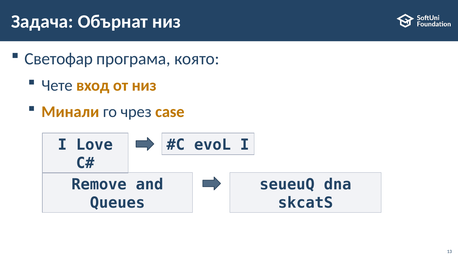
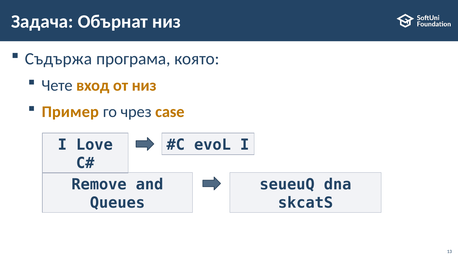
Светофар: Светофар -> Съдържа
Минали: Минали -> Пример
